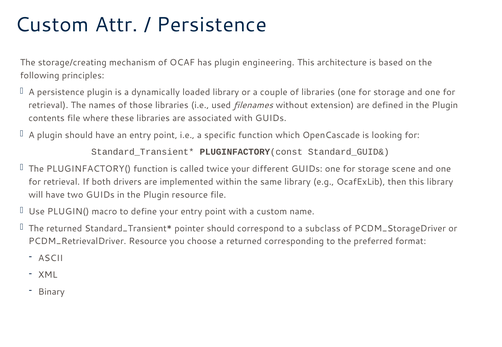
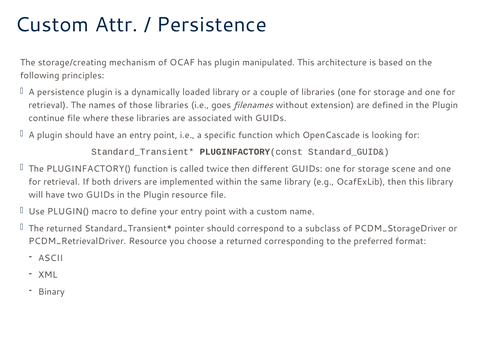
engineering: engineering -> manipulated
used: used -> goes
contents: contents -> continue
twice your: your -> then
